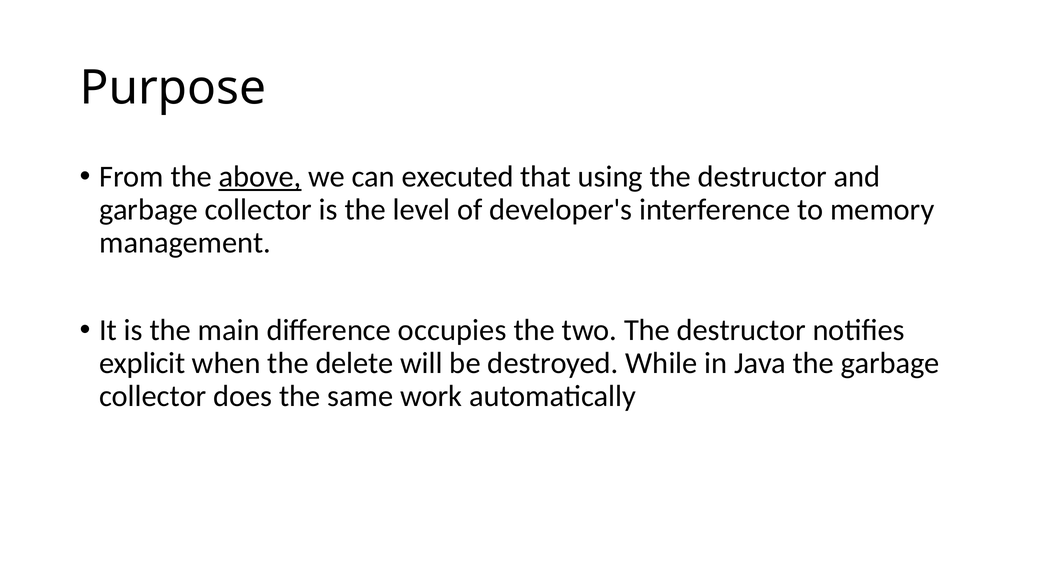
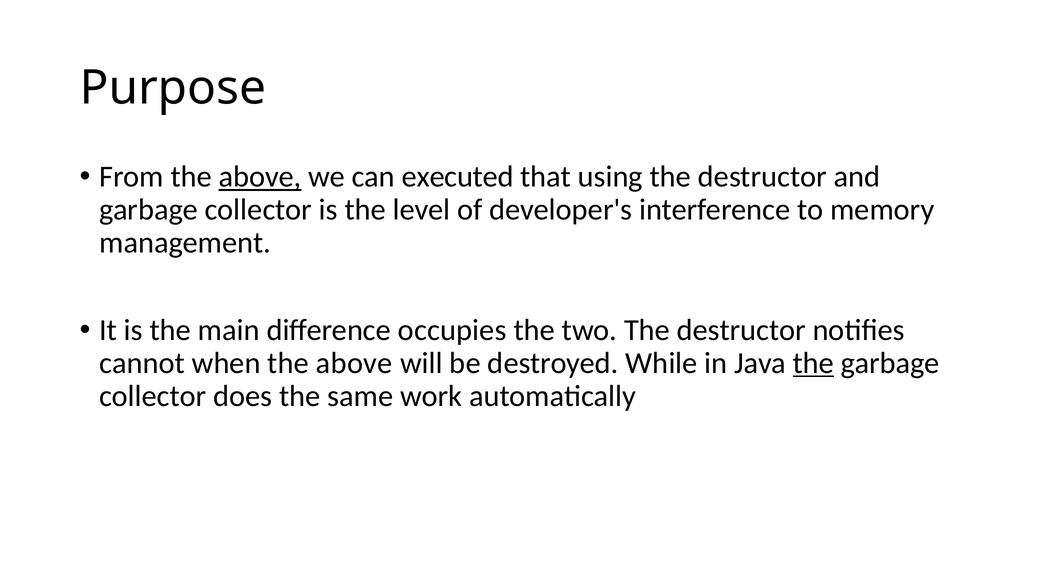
explicit: explicit -> cannot
when the delete: delete -> above
the at (813, 363) underline: none -> present
